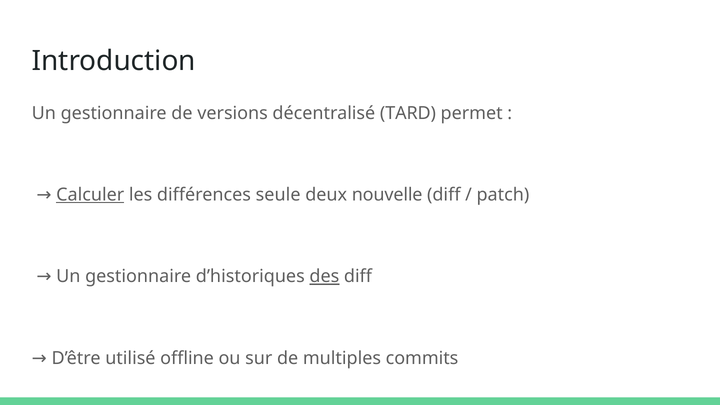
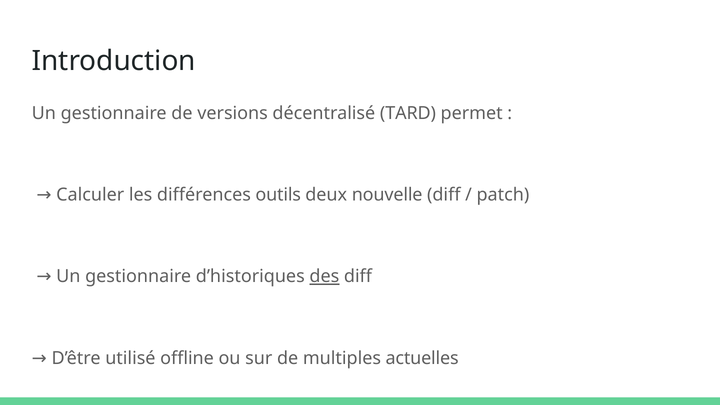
Calculer underline: present -> none
seule: seule -> outils
commits: commits -> actuelles
